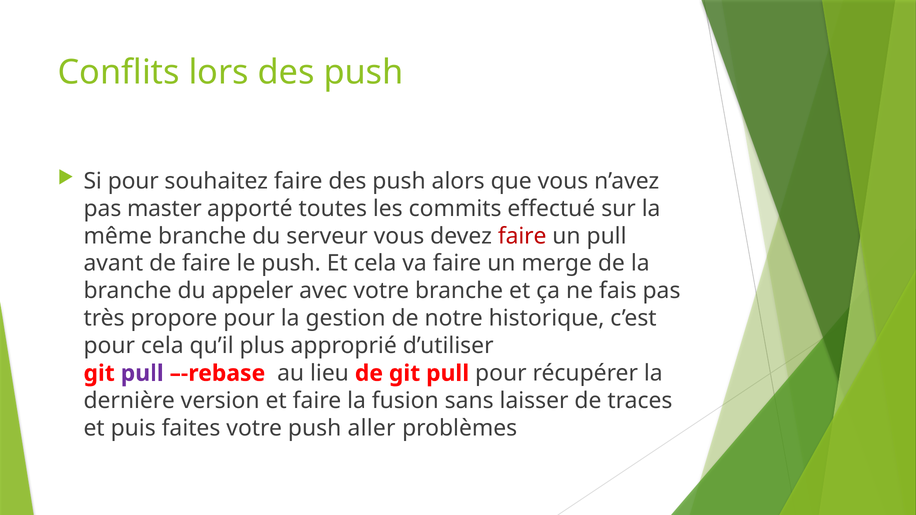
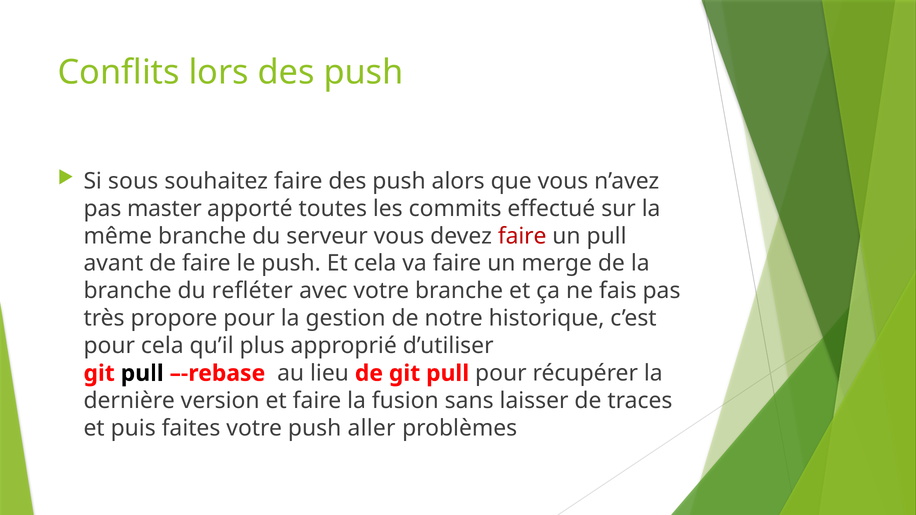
Si pour: pour -> sous
appeler: appeler -> refléter
pull at (142, 373) colour: purple -> black
